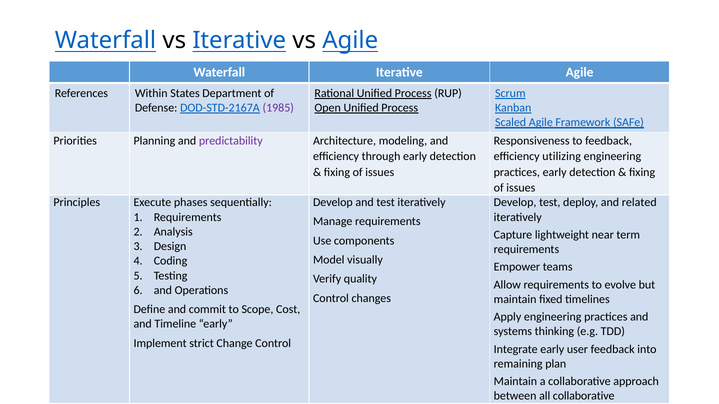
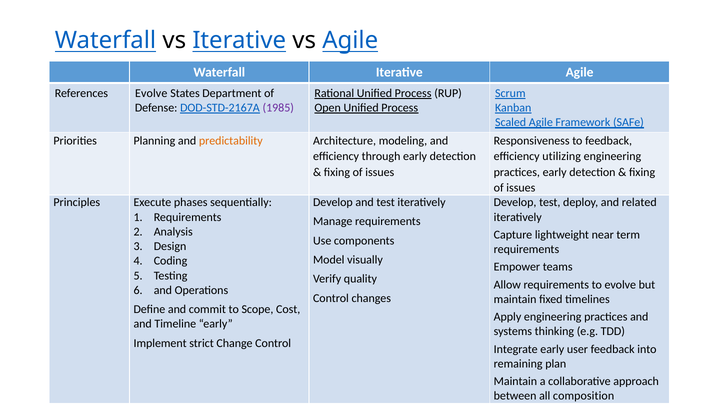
References Within: Within -> Evolve
predictability colour: purple -> orange
all collaborative: collaborative -> composition
